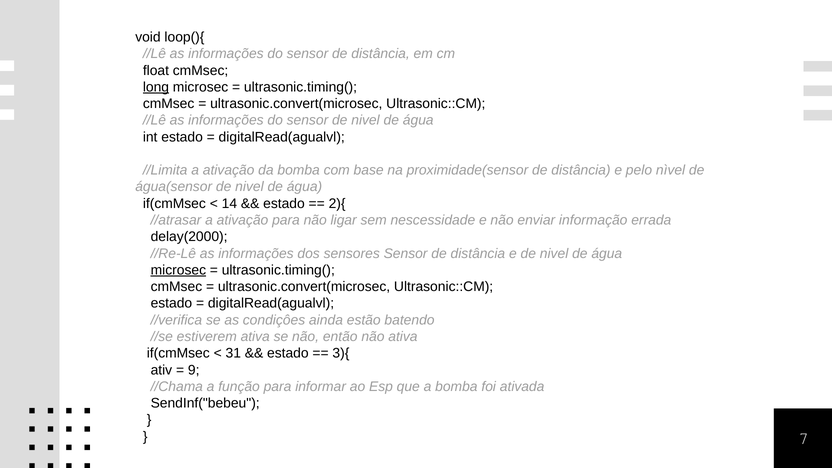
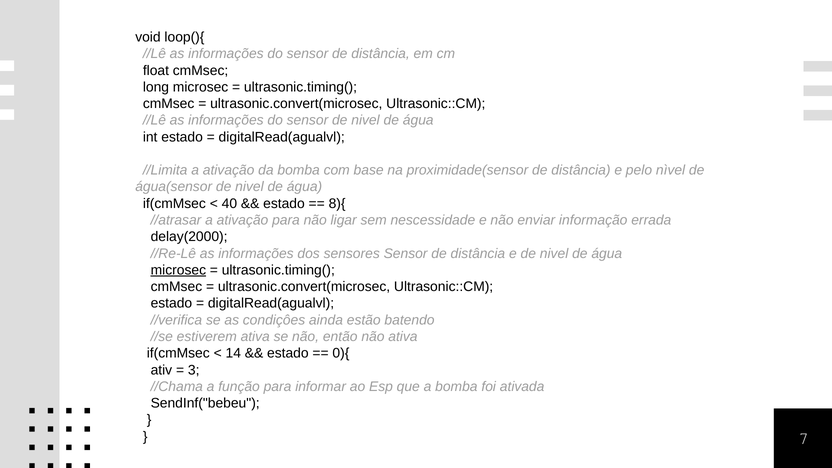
long underline: present -> none
14: 14 -> 40
2){: 2){ -> 8){
31: 31 -> 14
3){: 3){ -> 0){
9: 9 -> 3
